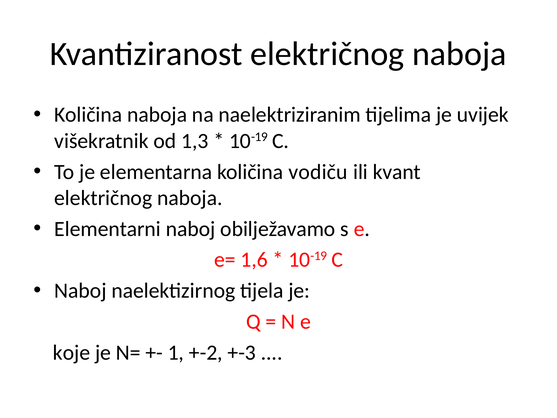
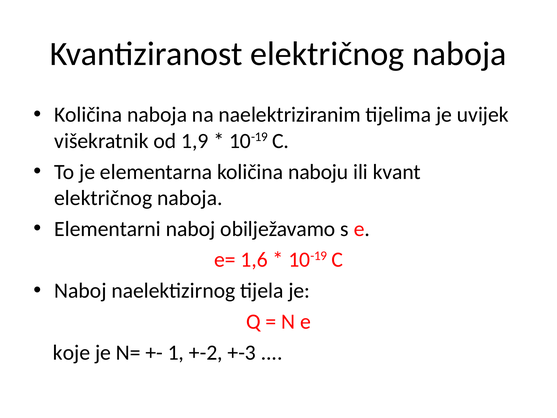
1,3: 1,3 -> 1,9
vodiču: vodiču -> naboju
